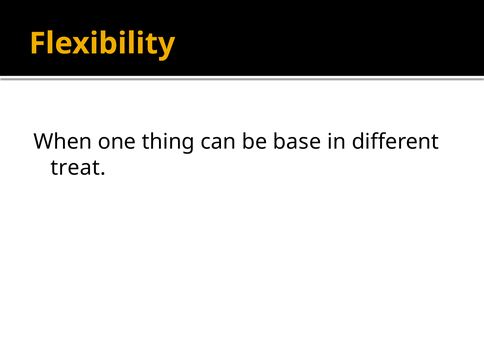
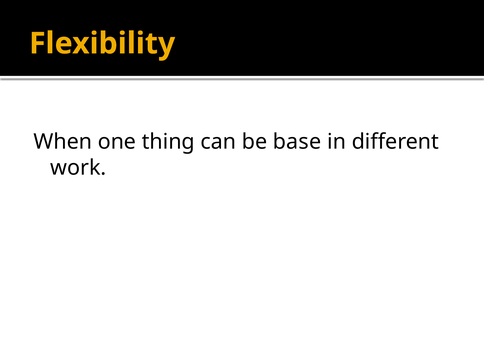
treat: treat -> work
